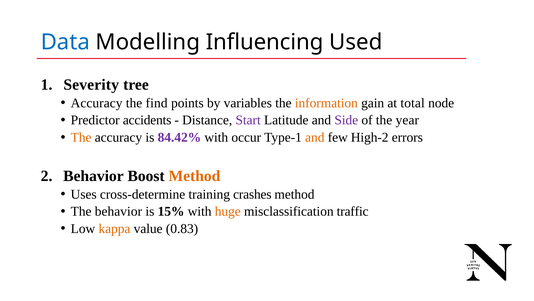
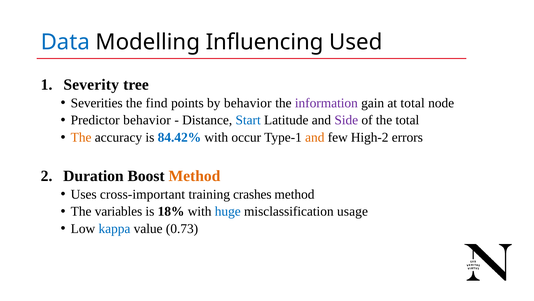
Accuracy at (97, 103): Accuracy -> Severities
by variables: variables -> behavior
information colour: orange -> purple
Predictor accidents: accidents -> behavior
Start colour: purple -> blue
the year: year -> total
84.42% colour: purple -> blue
Behavior at (93, 176): Behavior -> Duration
cross-determine: cross-determine -> cross-important
The behavior: behavior -> variables
15%: 15% -> 18%
huge colour: orange -> blue
traffic: traffic -> usage
kappa colour: orange -> blue
0.83: 0.83 -> 0.73
